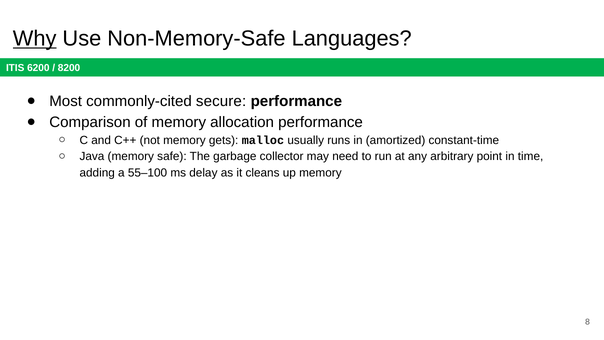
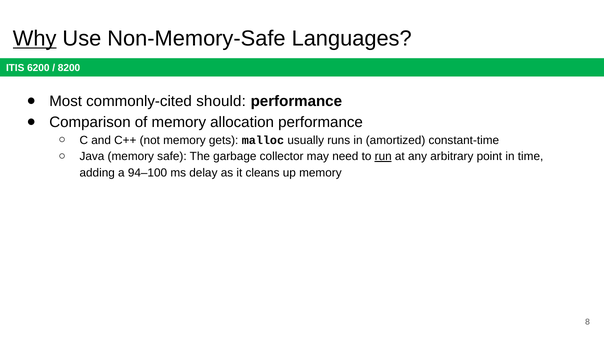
secure: secure -> should
run underline: none -> present
55–100: 55–100 -> 94–100
